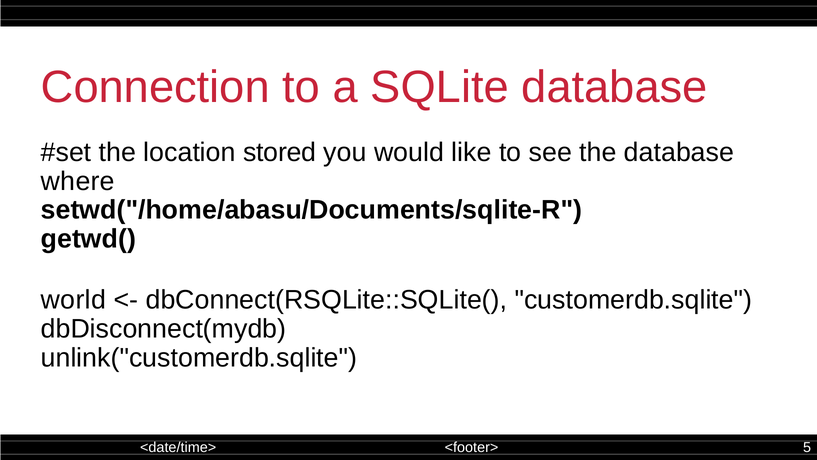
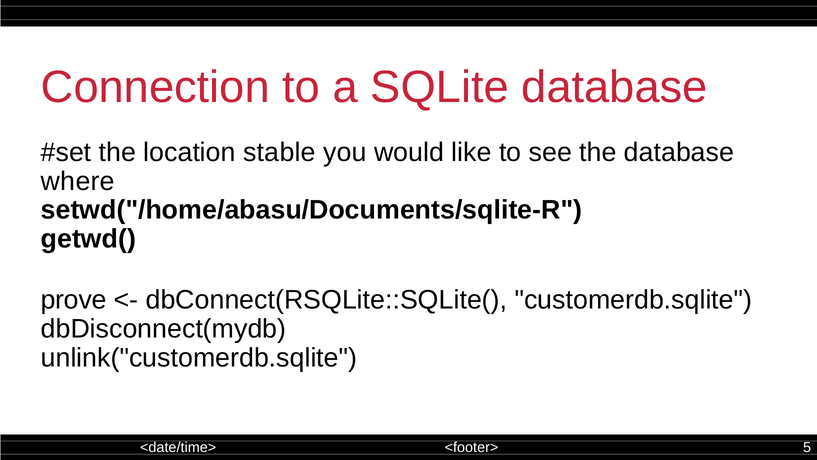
stored: stored -> stable
world: world -> prove
